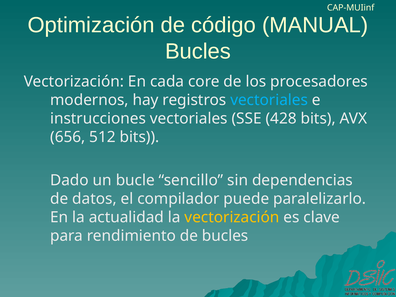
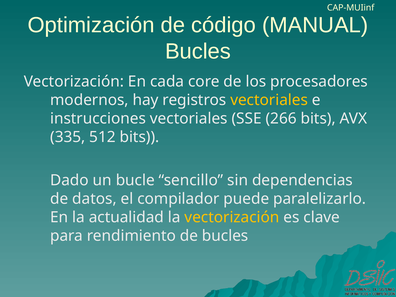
vectoriales at (269, 100) colour: light blue -> yellow
428: 428 -> 266
656: 656 -> 335
